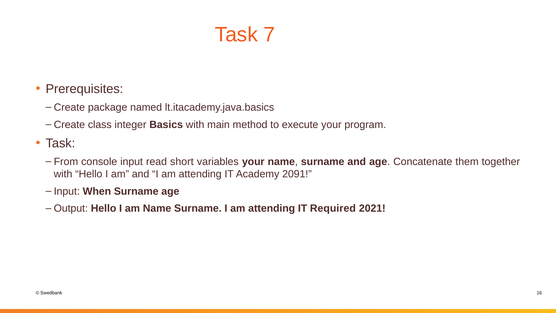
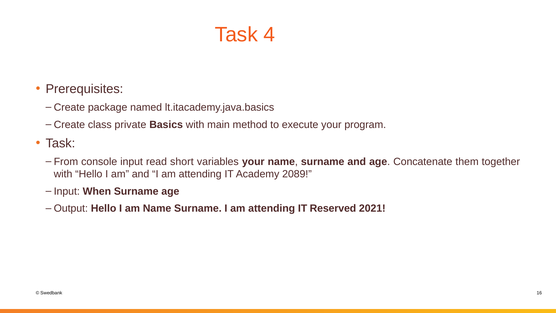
7: 7 -> 4
integer: integer -> private
2091: 2091 -> 2089
Required: Required -> Reserved
